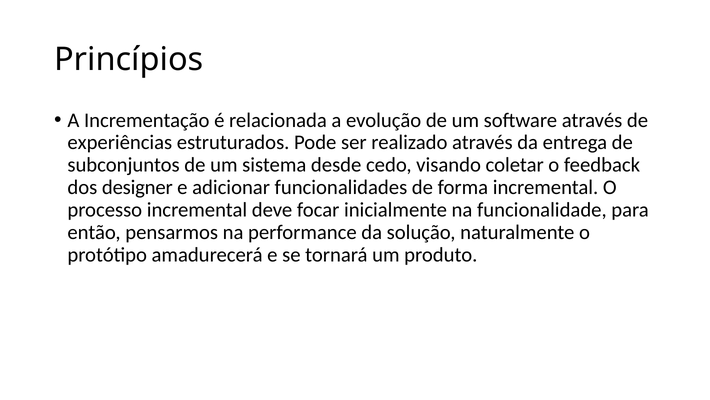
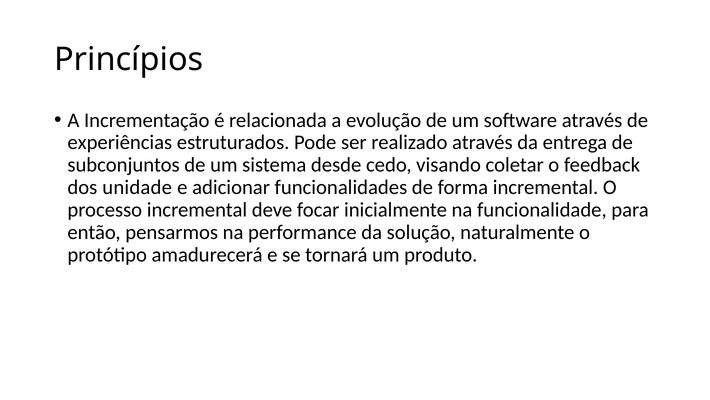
designer: designer -> unidade
